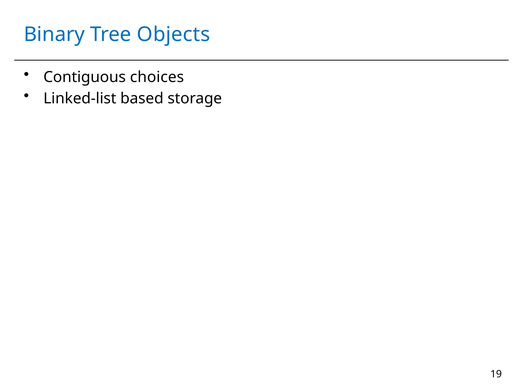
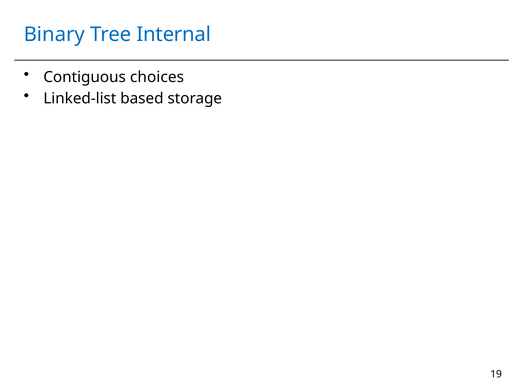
Objects: Objects -> Internal
